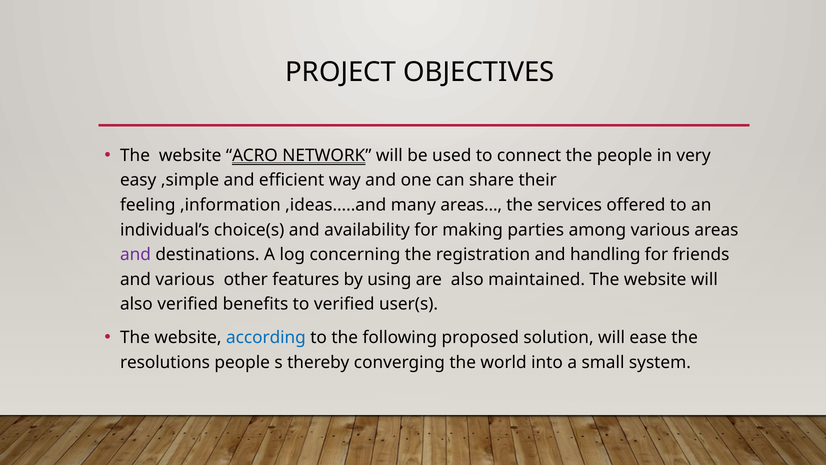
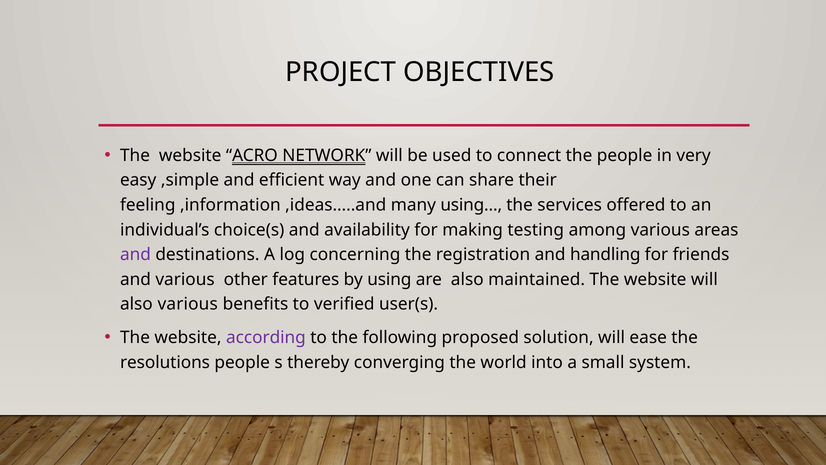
areas…: areas… -> using…
parties: parties -> testing
also verified: verified -> various
according colour: blue -> purple
